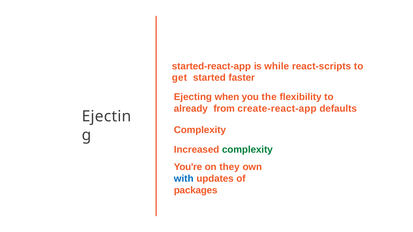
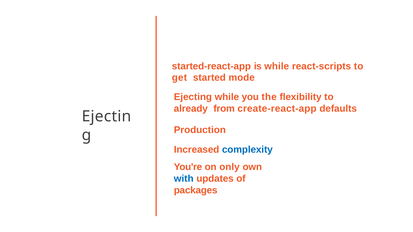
faster: faster -> mode
Ejecting when: when -> while
Complexity at (200, 130): Complexity -> Production
complexity at (247, 150) colour: green -> blue
they: they -> only
